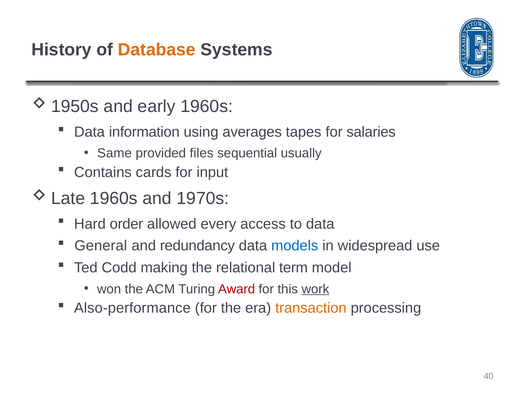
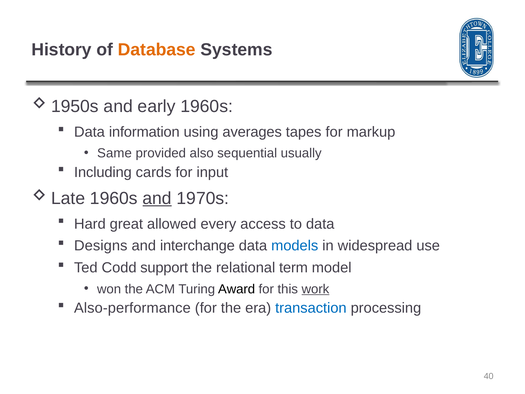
salaries: salaries -> markup
files: files -> also
Contains: Contains -> Including
and at (157, 198) underline: none -> present
order: order -> great
General: General -> Designs
redundancy: redundancy -> interchange
making: making -> support
Award colour: red -> black
transaction colour: orange -> blue
